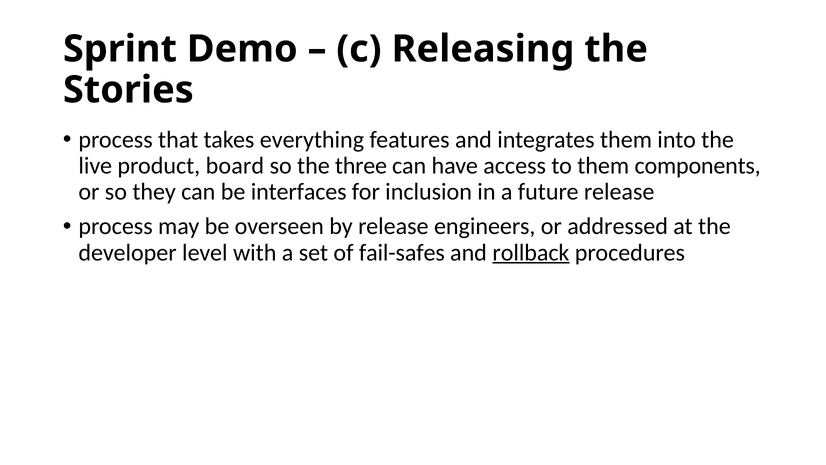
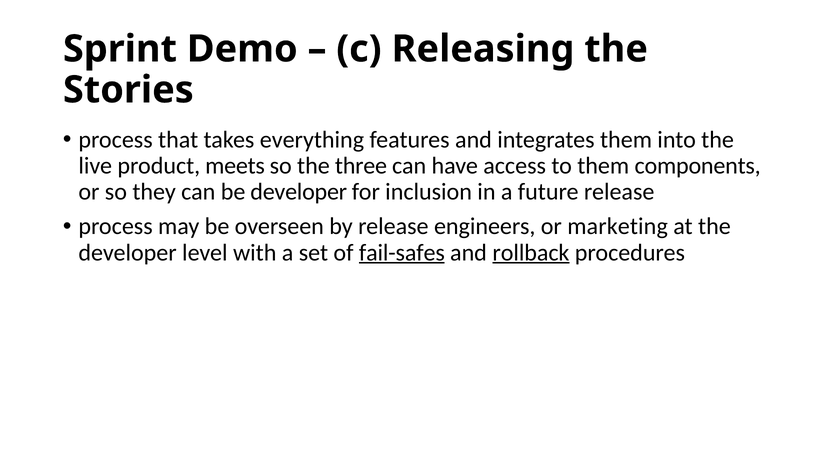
board: board -> meets
be interfaces: interfaces -> developer
addressed: addressed -> marketing
fail-safes underline: none -> present
